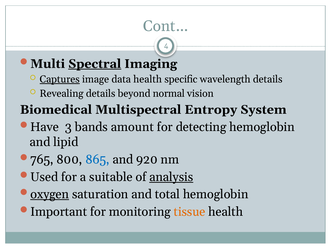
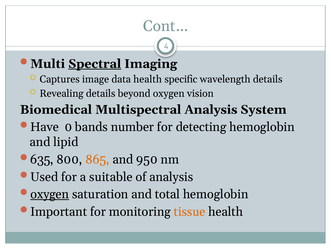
Captures underline: present -> none
beyond normal: normal -> oxygen
Multispectral Entropy: Entropy -> Analysis
3: 3 -> 0
amount: amount -> number
765: 765 -> 635
865 colour: blue -> orange
920: 920 -> 950
analysis at (171, 176) underline: present -> none
